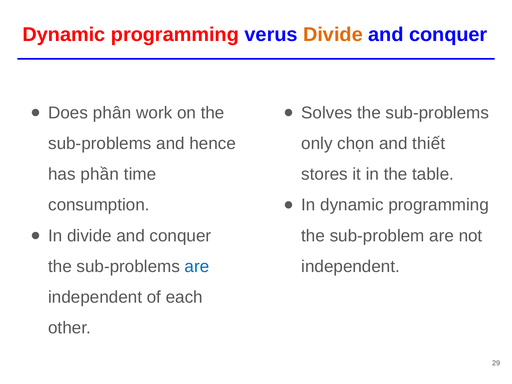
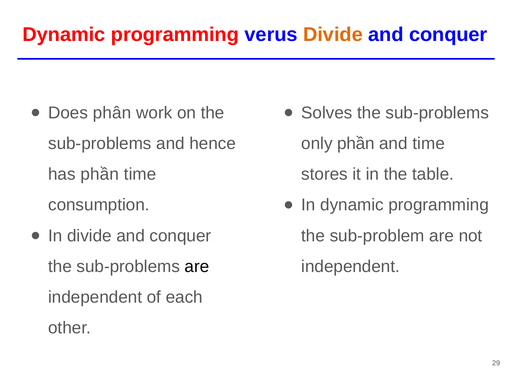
only chọn: chọn -> phần
and thiết: thiết -> time
are at (197, 266) colour: blue -> black
